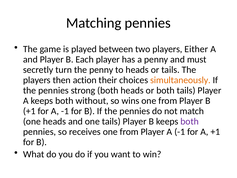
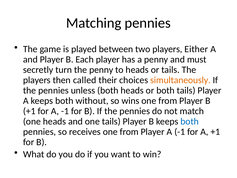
action: action -> called
strong: strong -> unless
both at (190, 121) colour: purple -> blue
